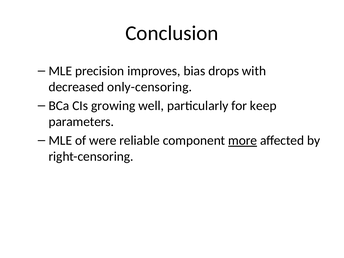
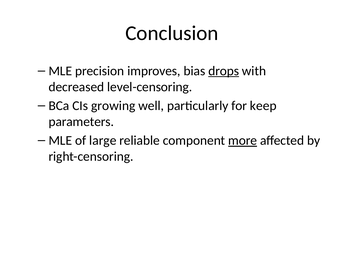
drops underline: none -> present
only-censoring: only-censoring -> level-censoring
were: were -> large
